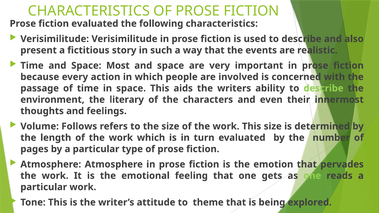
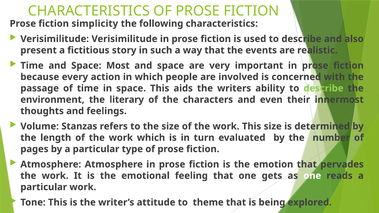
fiction evaluated: evaluated -> simplicity
Follows: Follows -> Stanzas
one at (312, 176) colour: light green -> white
